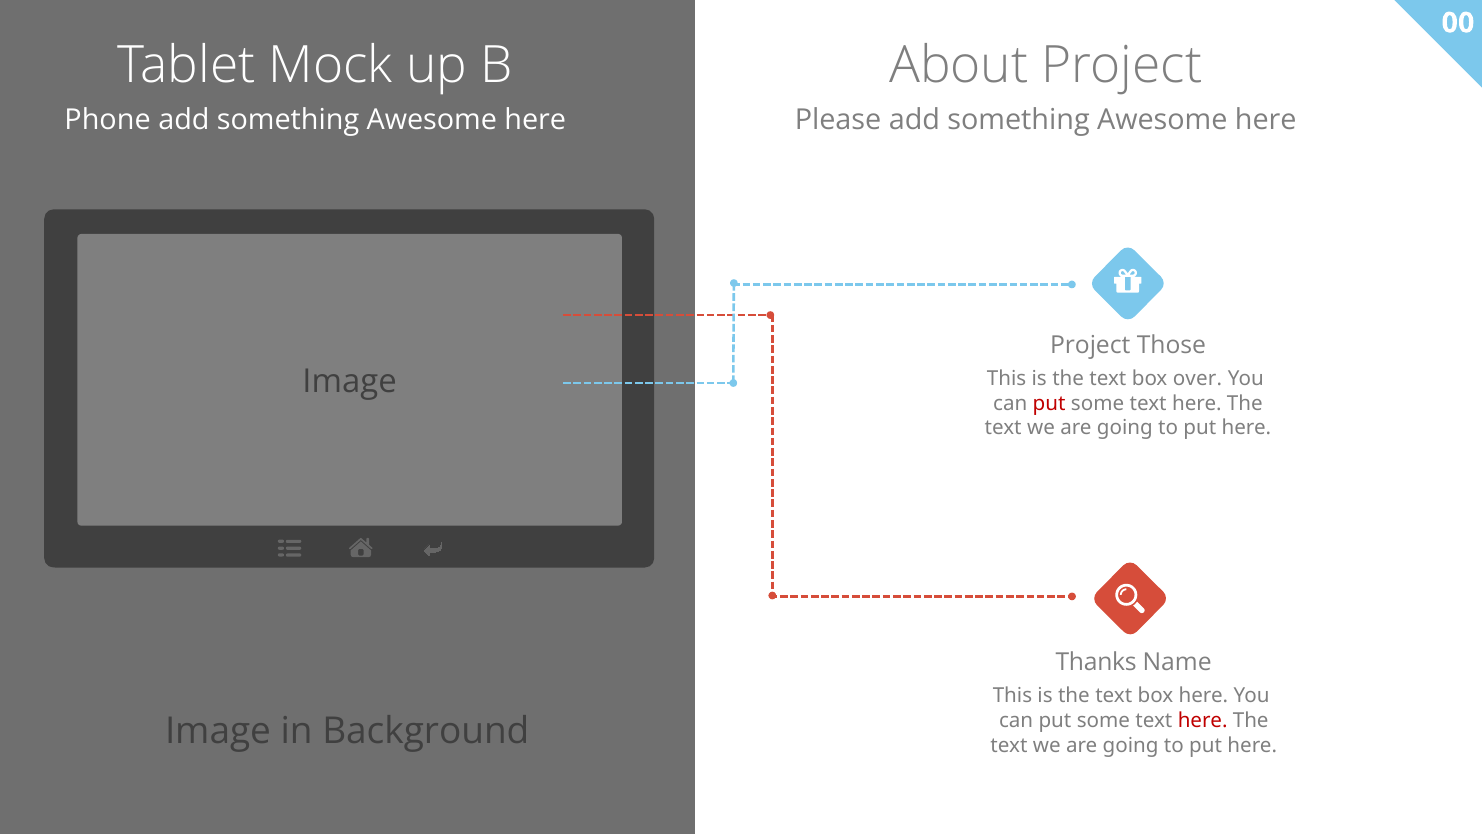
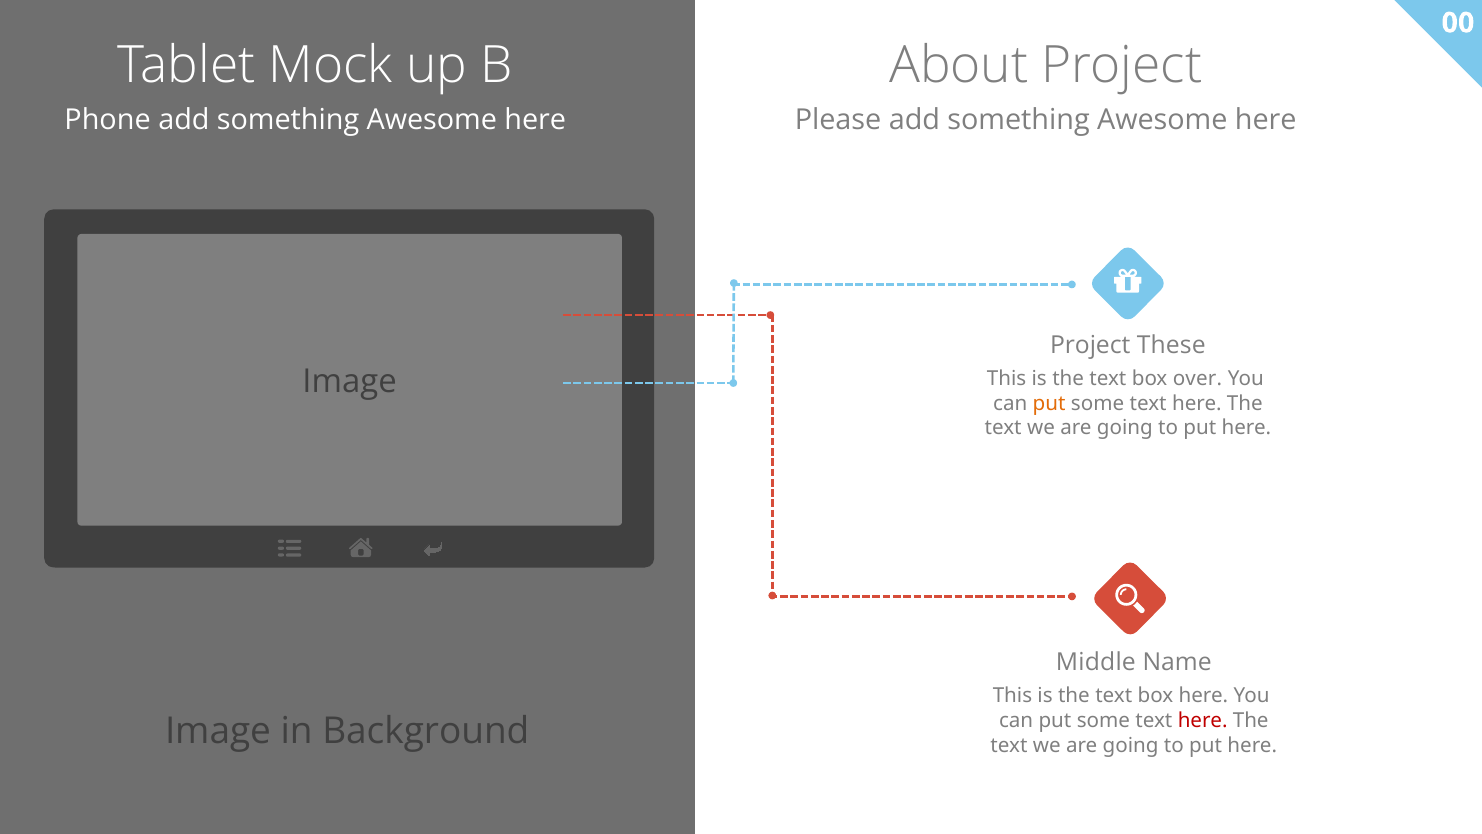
Those: Those -> These
put at (1049, 403) colour: red -> orange
Thanks: Thanks -> Middle
